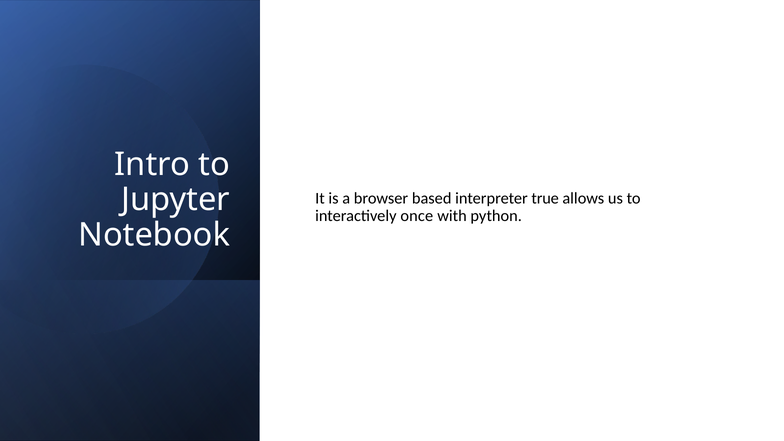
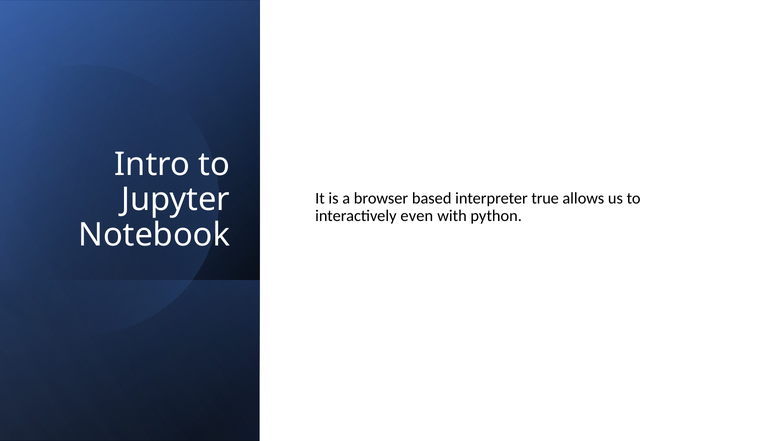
once: once -> even
